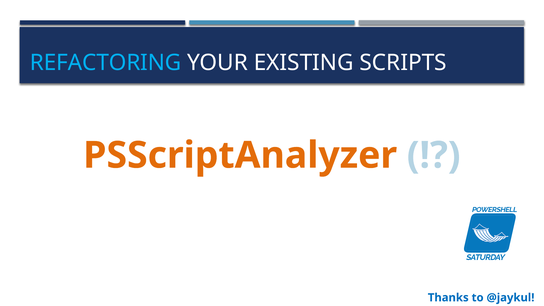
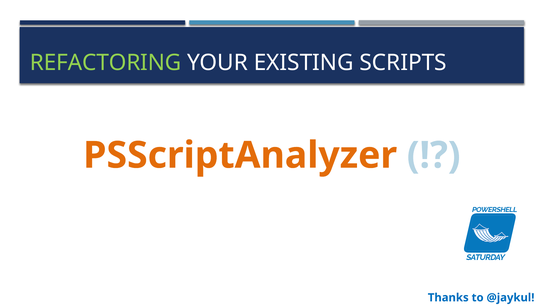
REFACTORING colour: light blue -> light green
